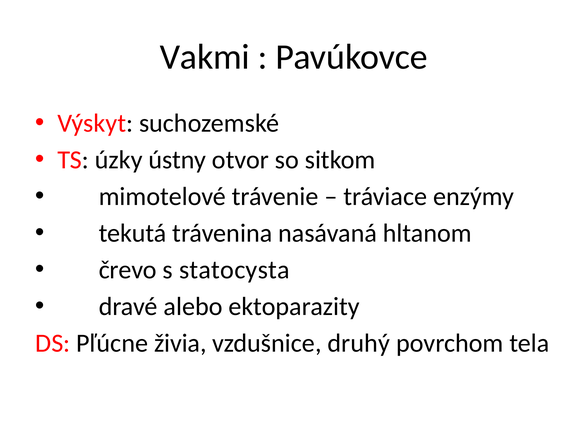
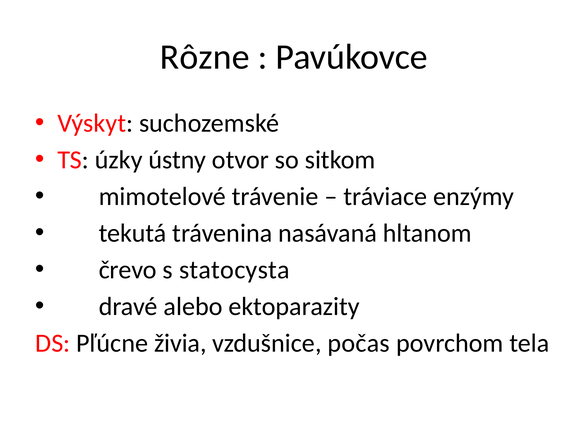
Vakmi: Vakmi -> Rôzne
druhý: druhý -> počas
